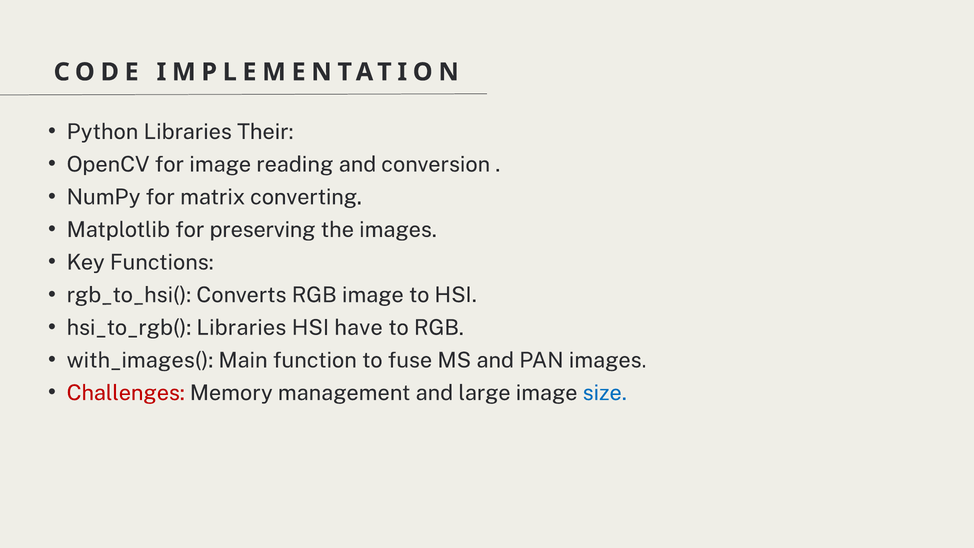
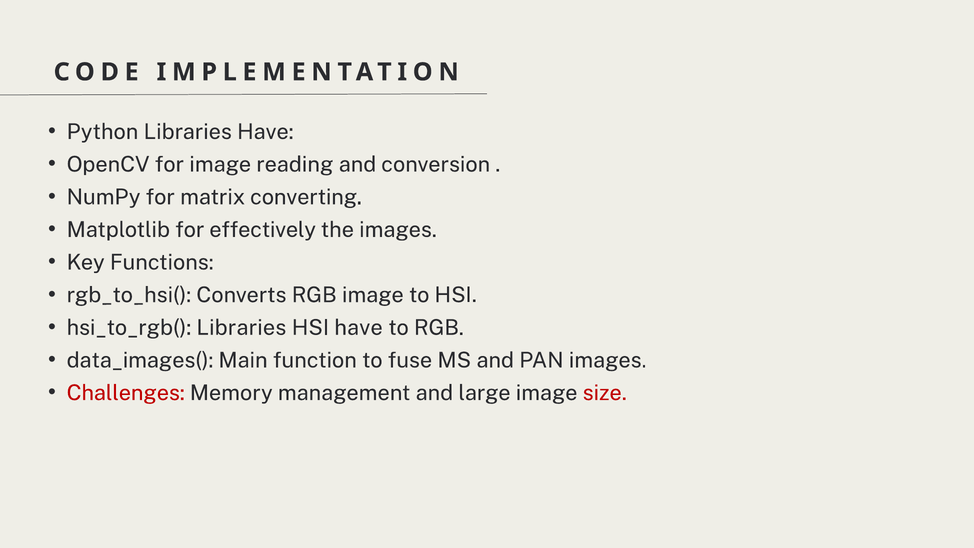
Libraries Their: Their -> Have
preserving: preserving -> effectively
with_images(: with_images( -> data_images(
size colour: blue -> red
